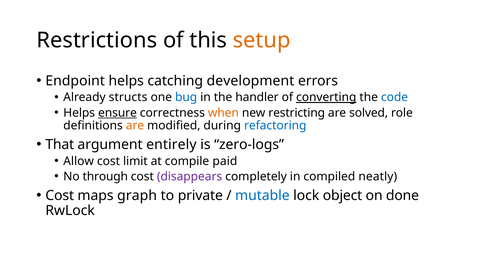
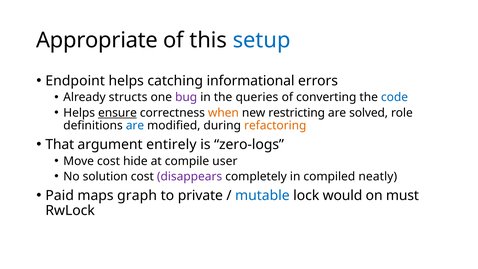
Restrictions: Restrictions -> Appropriate
setup colour: orange -> blue
development: development -> informational
bug colour: blue -> purple
handler: handler -> queries
converting underline: present -> none
are at (135, 126) colour: orange -> blue
refactoring colour: blue -> orange
Allow: Allow -> Move
limit: limit -> hide
paid: paid -> user
through: through -> solution
Cost at (60, 195): Cost -> Paid
object: object -> would
done: done -> must
